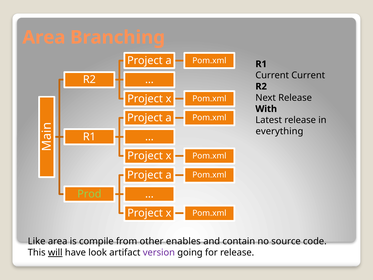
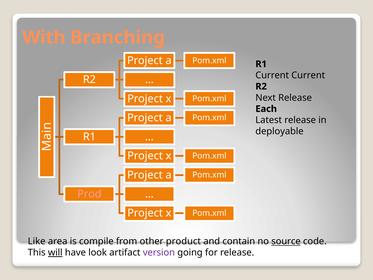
Area at (44, 37): Area -> With
With: With -> Each
everything: everything -> deployable
Prod colour: light green -> pink
enables: enables -> product
source underline: none -> present
